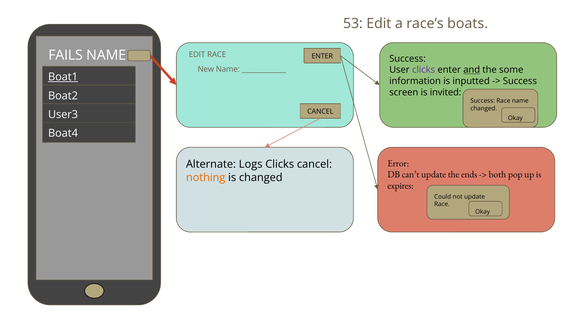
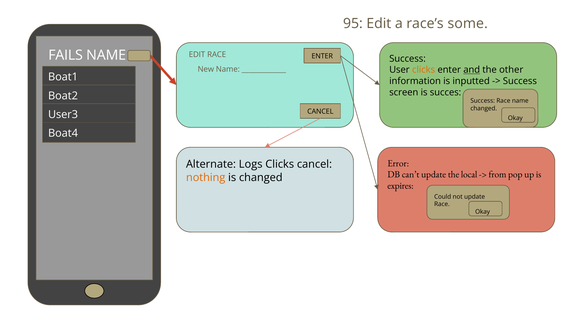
53: 53 -> 95
boats: boats -> some
clicks at (424, 70) colour: purple -> orange
some: some -> other
Boat1 underline: present -> none
invited: invited -> succes
ends: ends -> local
both: both -> from
